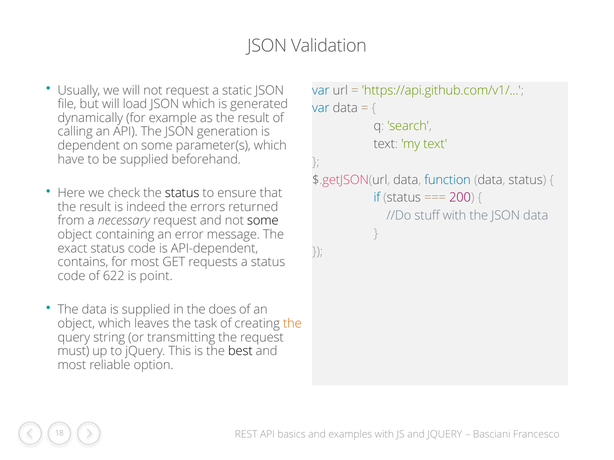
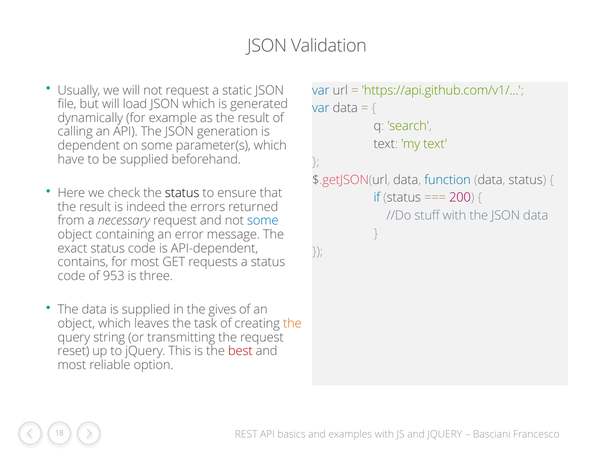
some at (263, 221) colour: black -> blue
622: 622 -> 953
point: point -> three
does: does -> gives
must: must -> reset
best colour: black -> red
